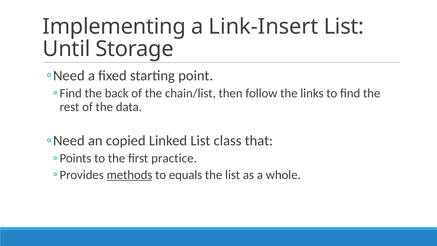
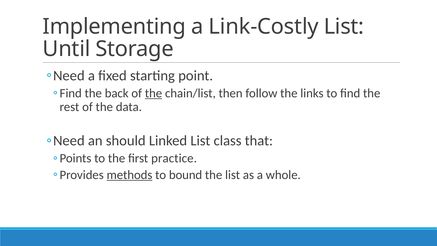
Link-Insert: Link-Insert -> Link-Costly
the at (153, 93) underline: none -> present
copied: copied -> should
equals: equals -> bound
